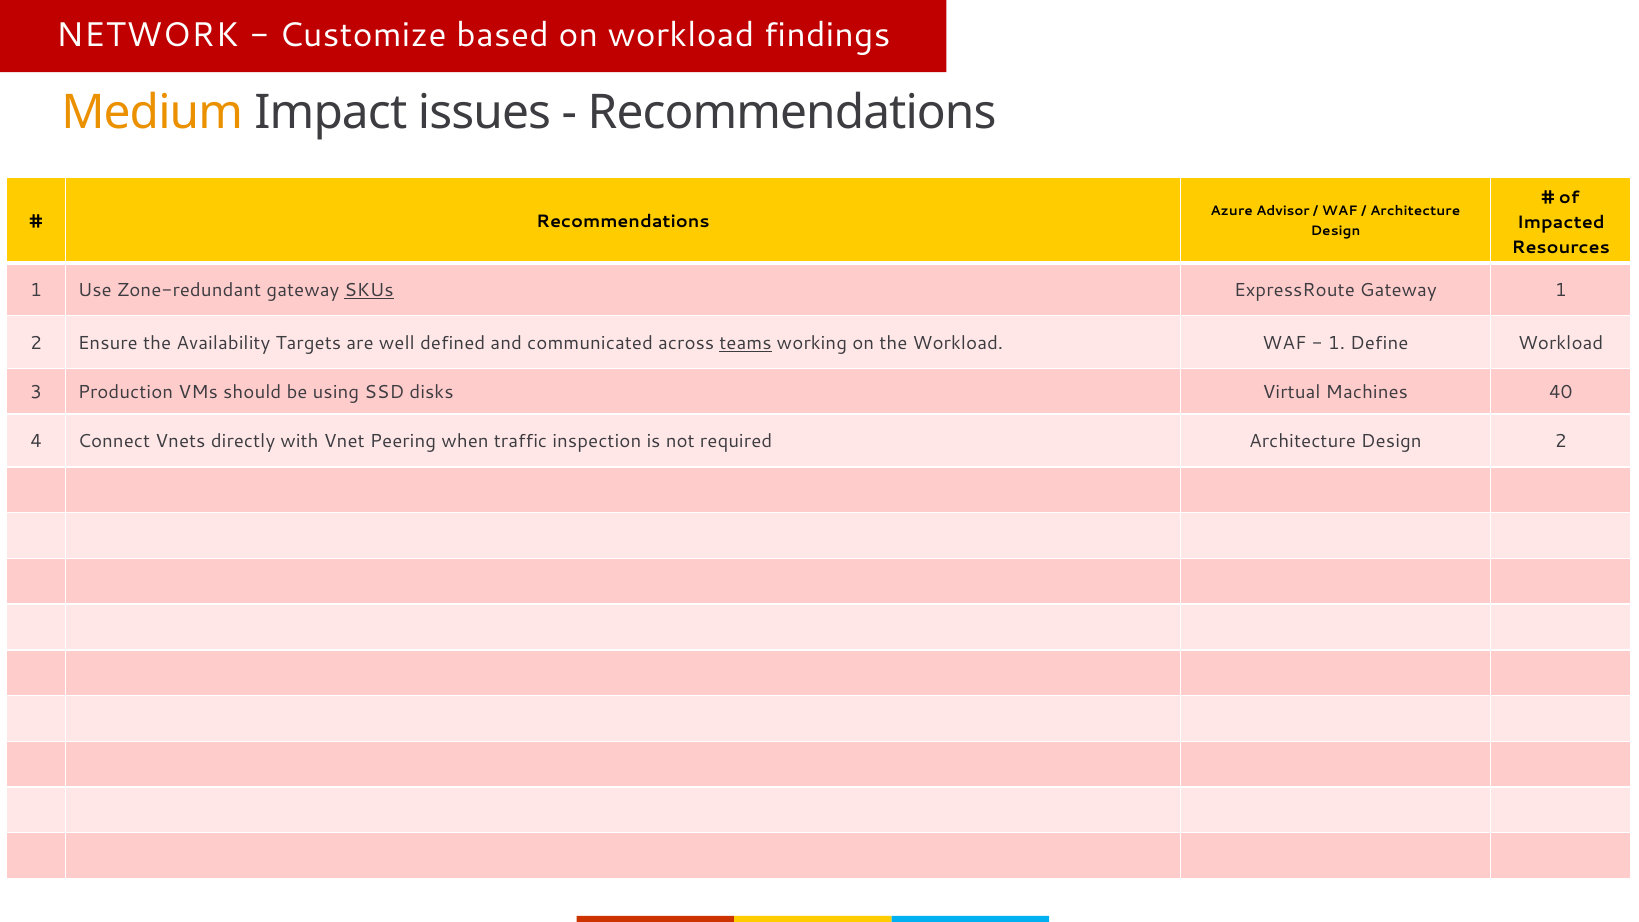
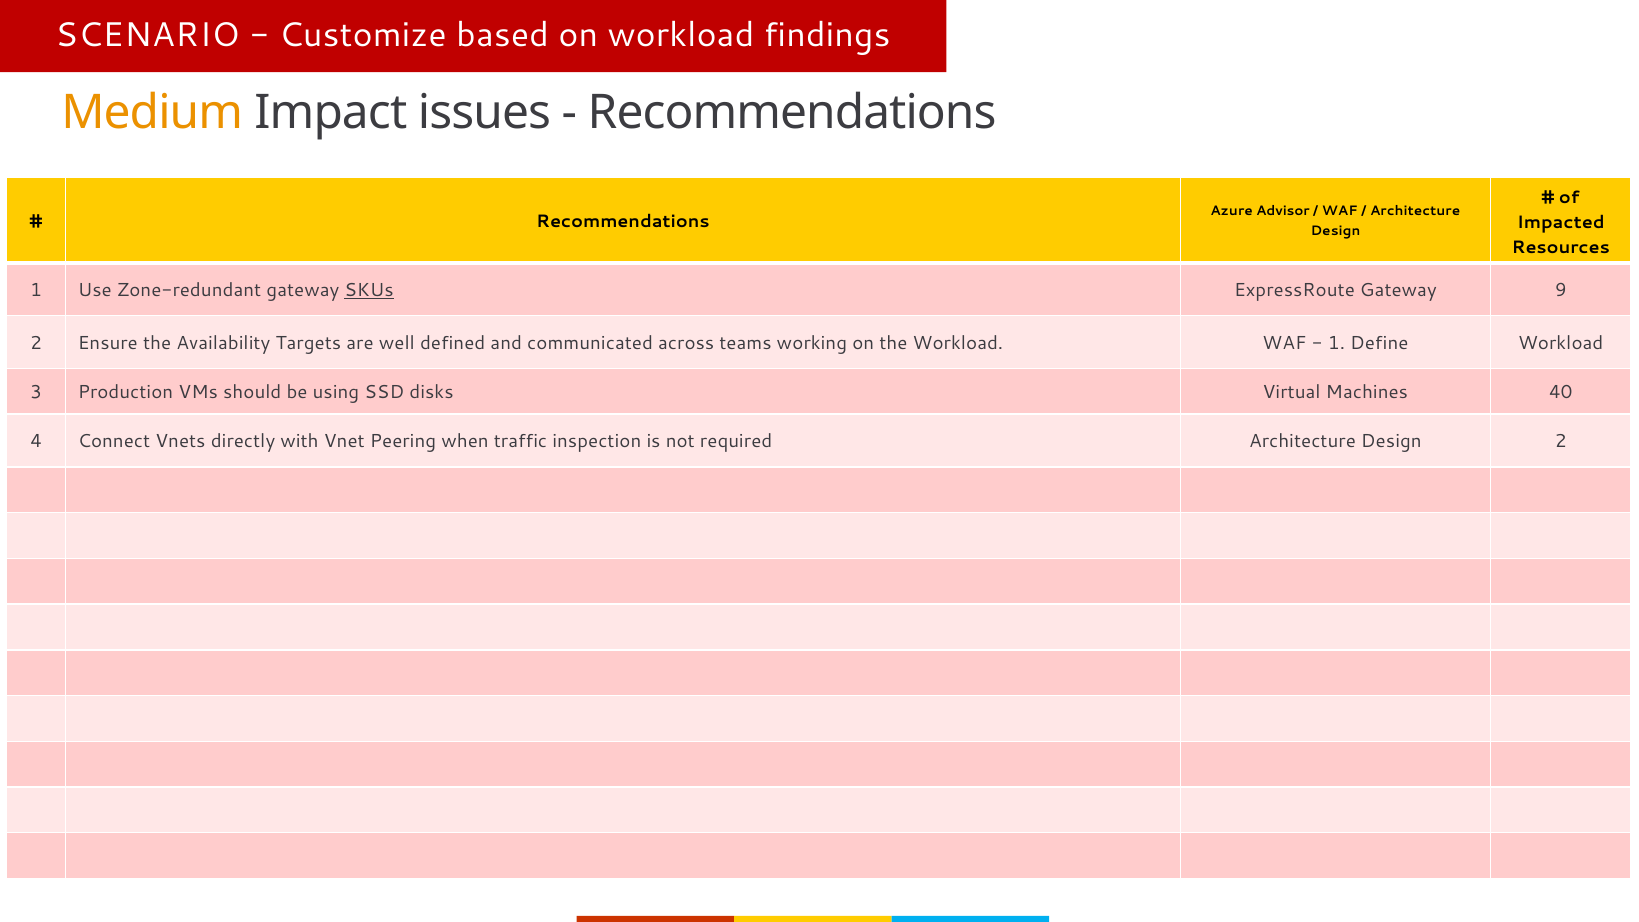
NETWORK: NETWORK -> SCENARIO
Gateway 1: 1 -> 9
teams underline: present -> none
